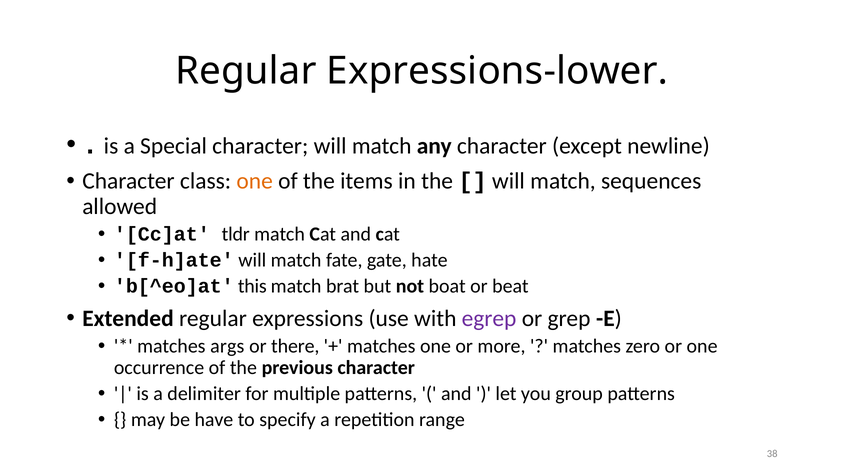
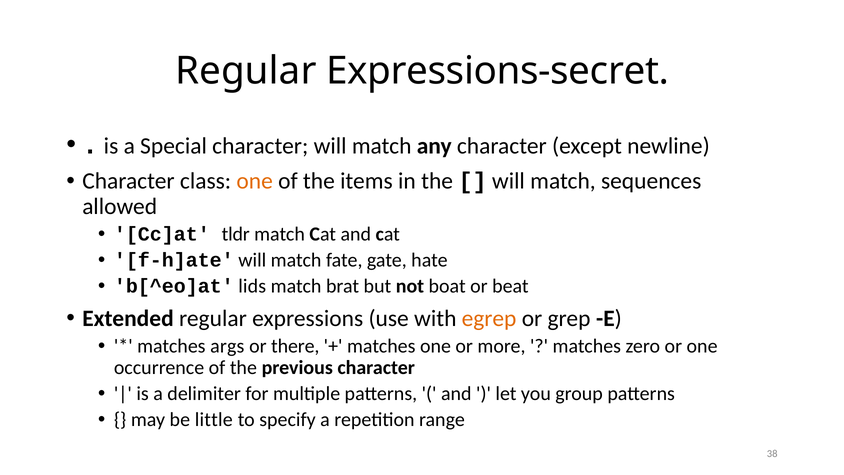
Expressions-lower: Expressions-lower -> Expressions-secret
this: this -> lids
egrep colour: purple -> orange
have: have -> little
